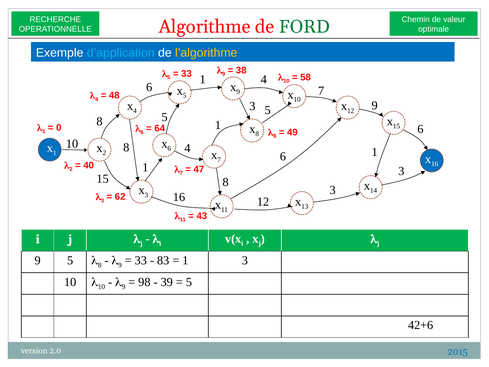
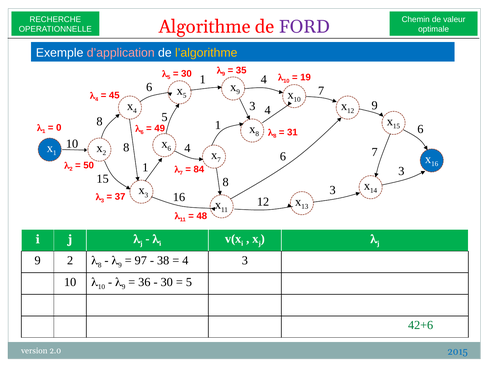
FORD colour: green -> purple
d’application colour: light blue -> pink
33 at (186, 74): 33 -> 30
38 at (241, 70): 38 -> 35
58: 58 -> 19
48 at (114, 95): 48 -> 45
3 5: 5 -> 4
64: 64 -> 49
49: 49 -> 31
6 1: 1 -> 7
40: 40 -> 50
47: 47 -> 84
62: 62 -> 37
43 at (202, 216): 43 -> 48
9 5: 5 -> 2
33 at (141, 260): 33 -> 97
83 at (163, 260): 83 -> 38
1 at (185, 260): 1 -> 4
98: 98 -> 36
39 at (167, 282): 39 -> 30
42+6 colour: black -> green
